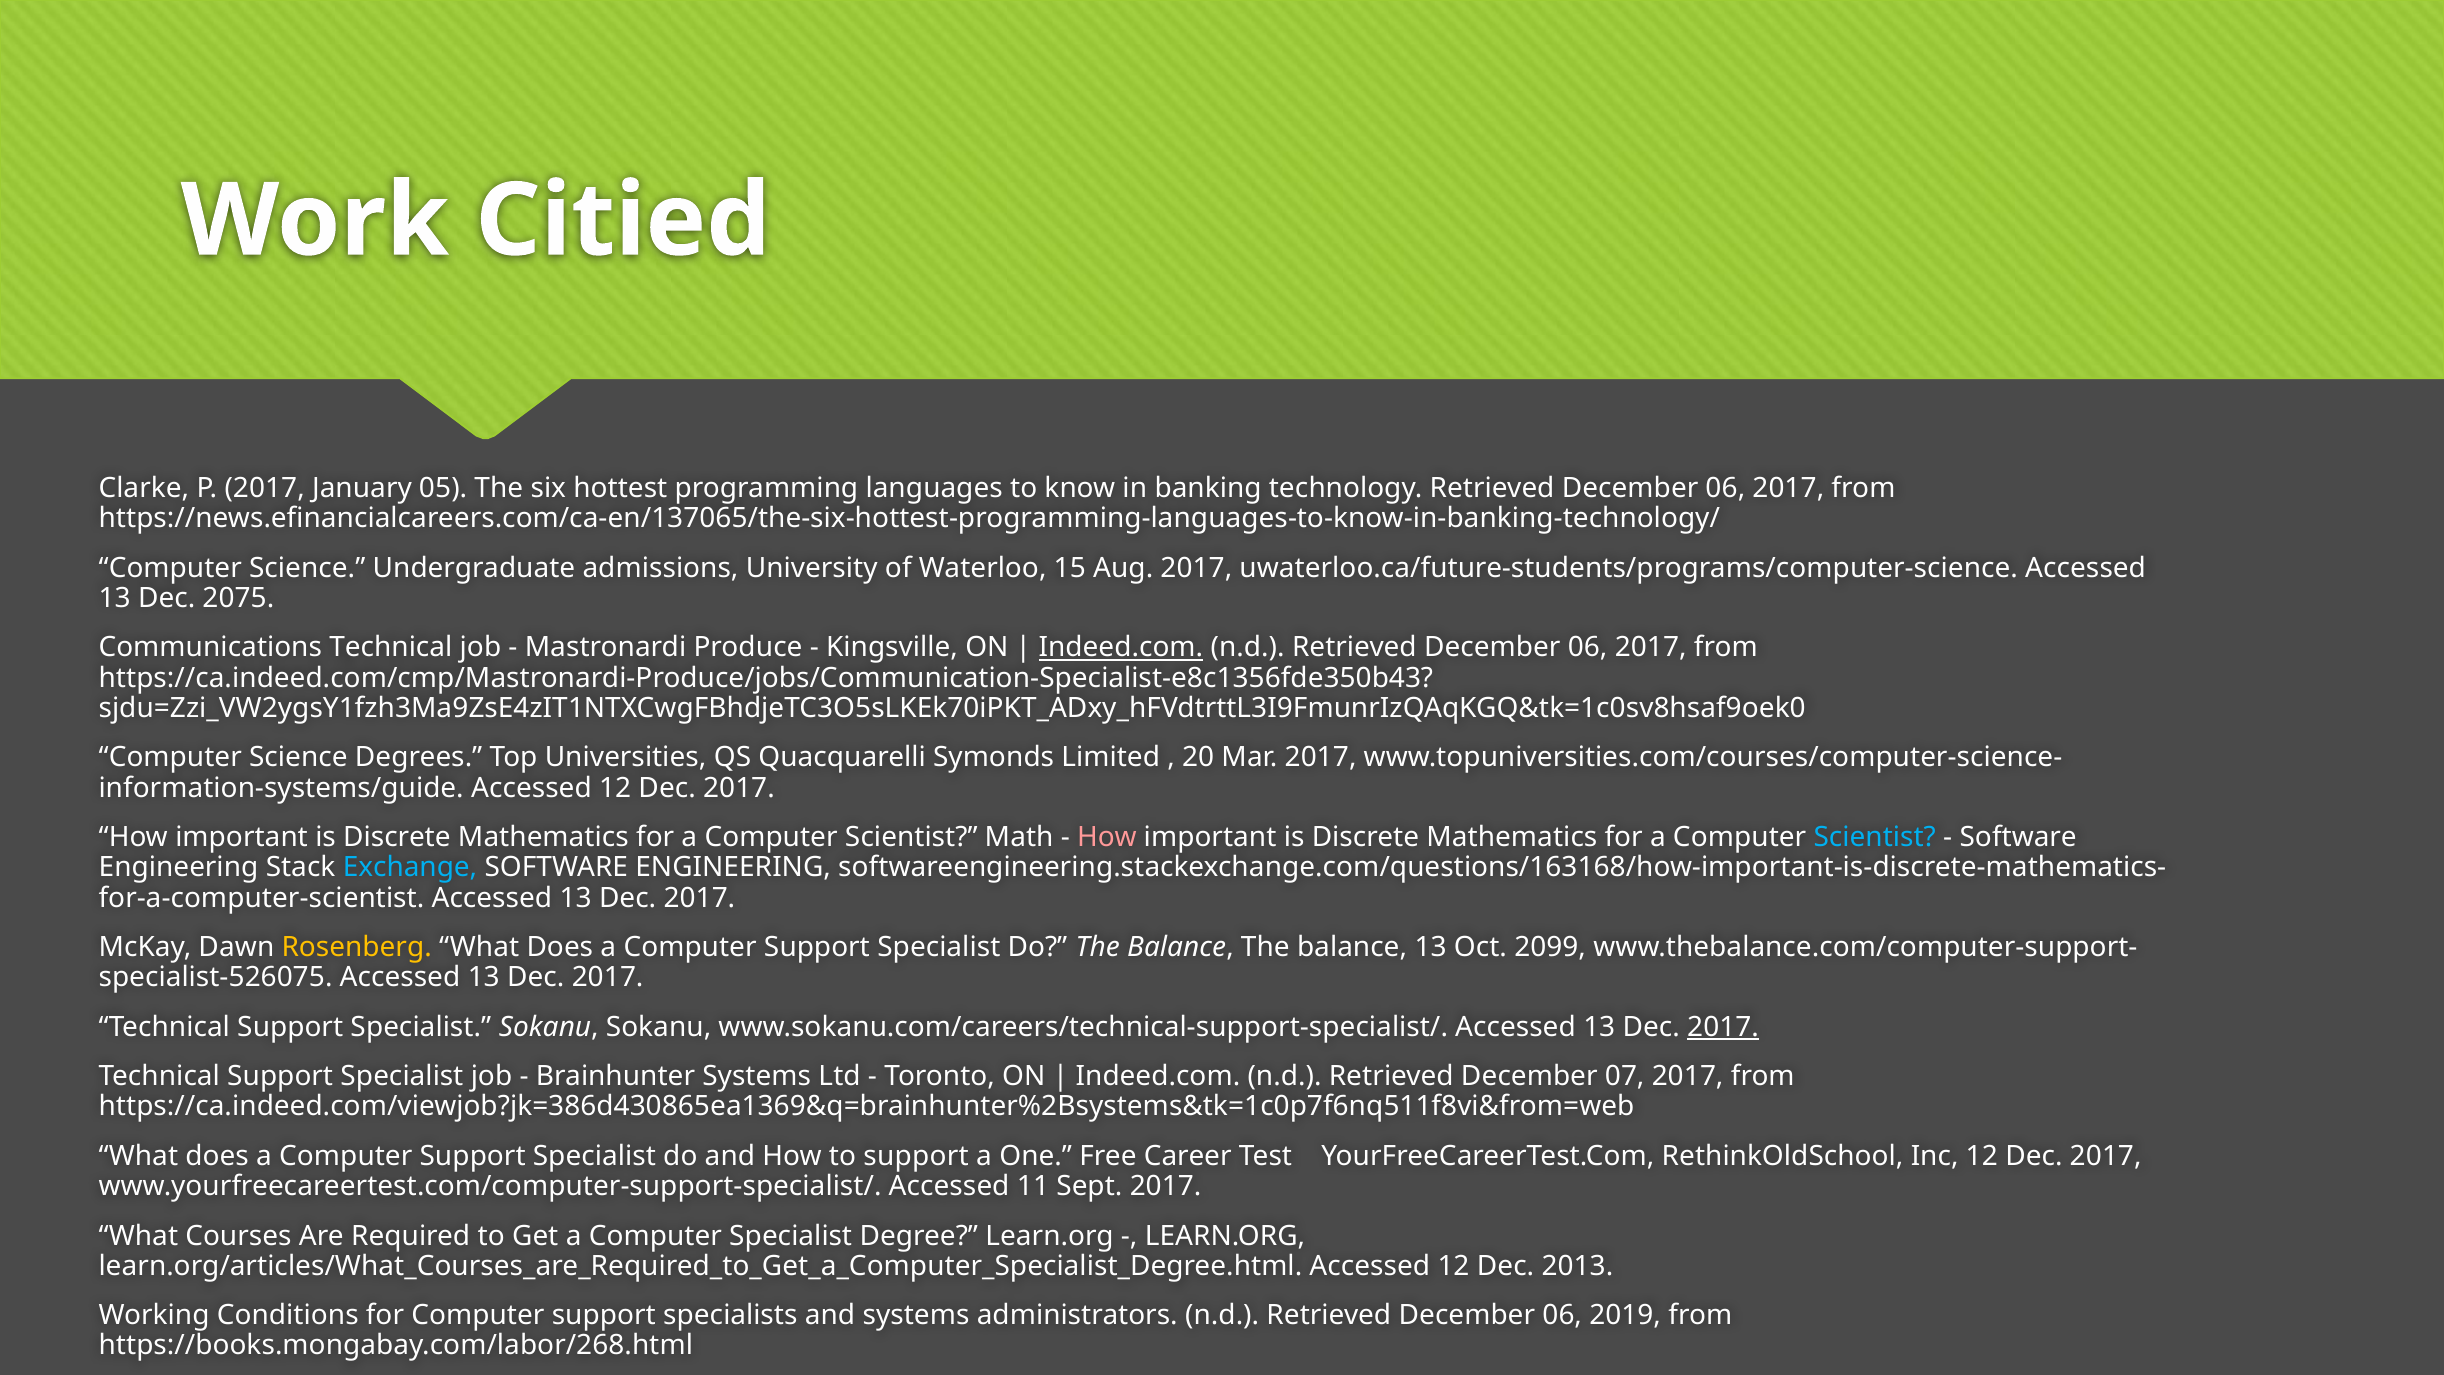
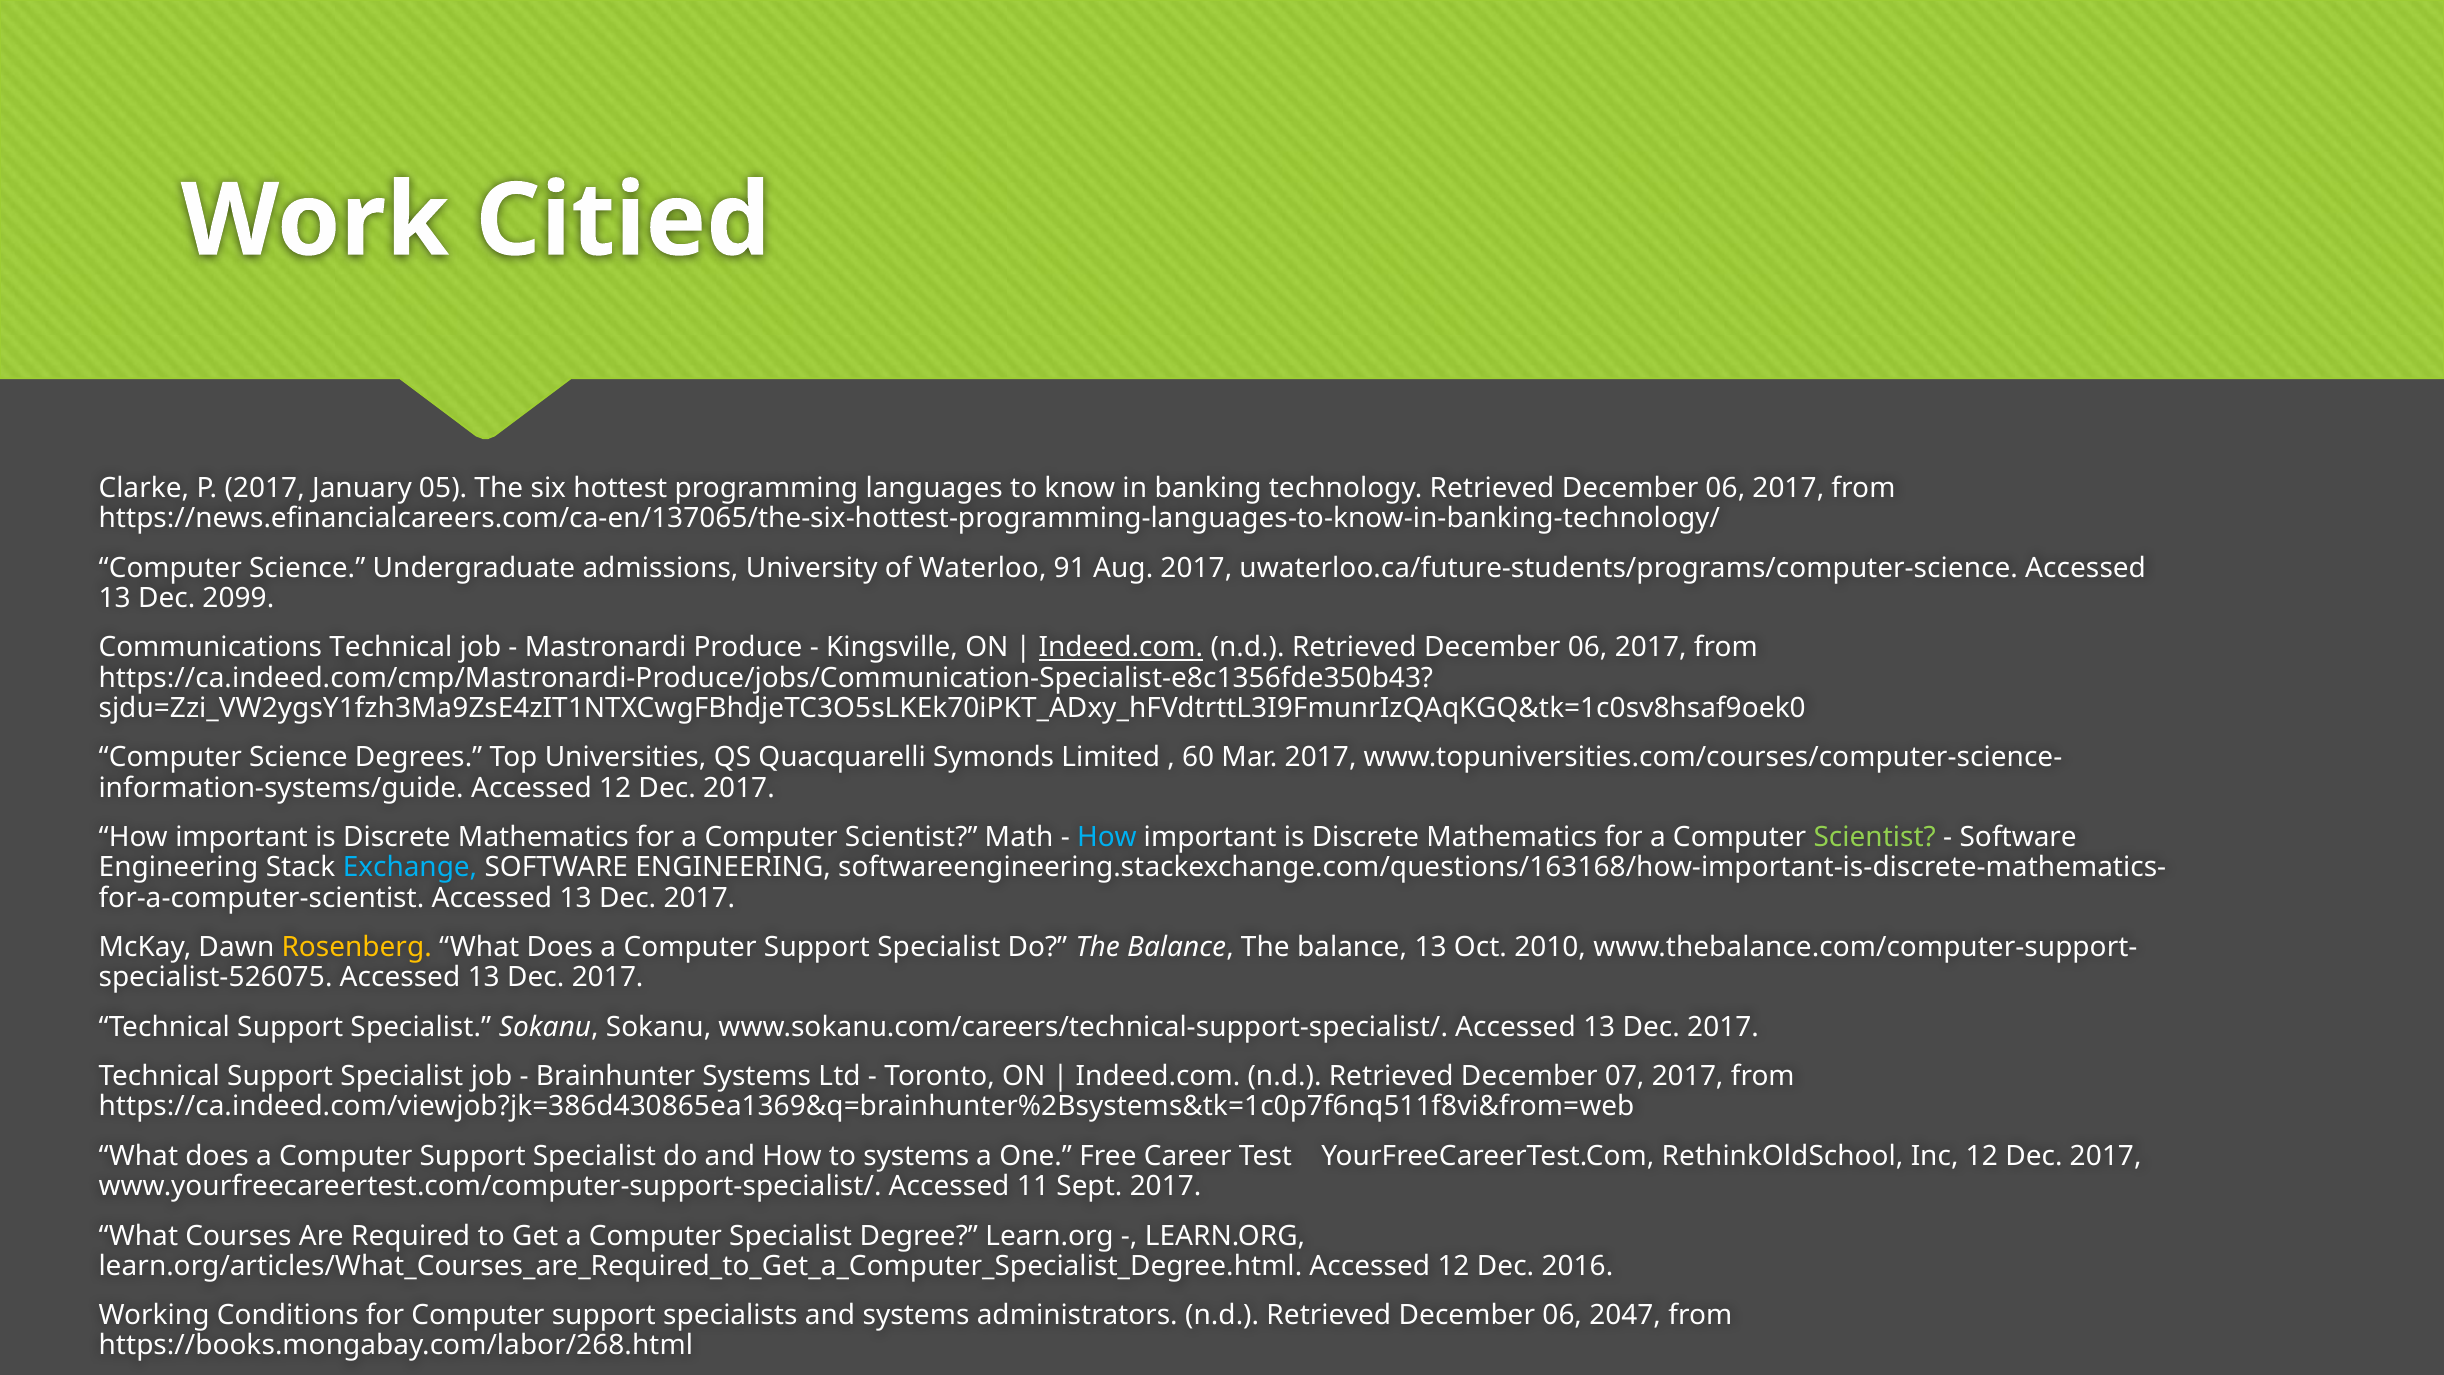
15: 15 -> 91
2075: 2075 -> 2099
20: 20 -> 60
How at (1107, 837) colour: pink -> light blue
Scientist at (1875, 837) colour: light blue -> light green
2099: 2099 -> 2010
2017 at (1723, 1027) underline: present -> none
to support: support -> systems
2013: 2013 -> 2016
2019: 2019 -> 2047
